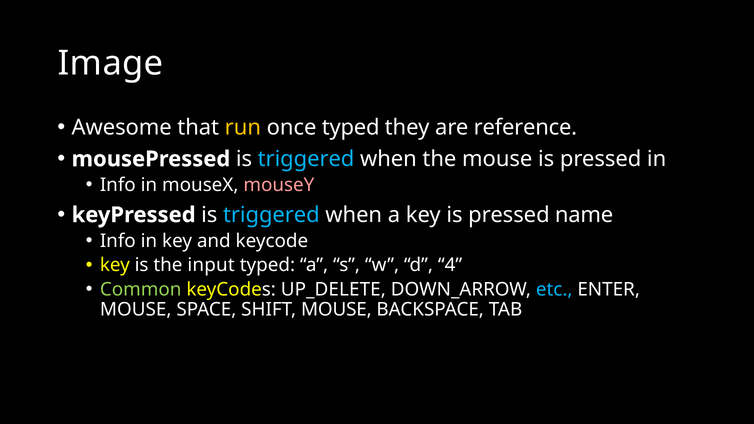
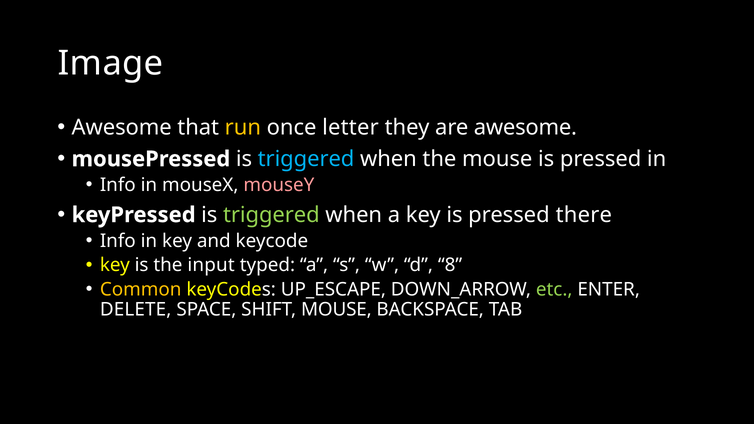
once typed: typed -> letter
are reference: reference -> awesome
triggered at (271, 215) colour: light blue -> light green
name: name -> there
4: 4 -> 8
Common colour: light green -> yellow
UP_DELETE: UP_DELETE -> UP_ESCAPE
etc colour: light blue -> light green
MOUSE at (136, 310): MOUSE -> DELETE
